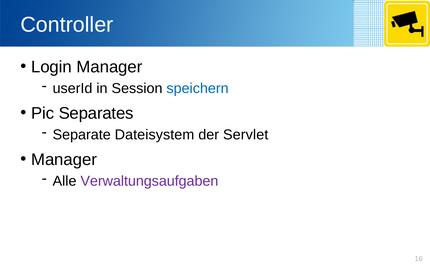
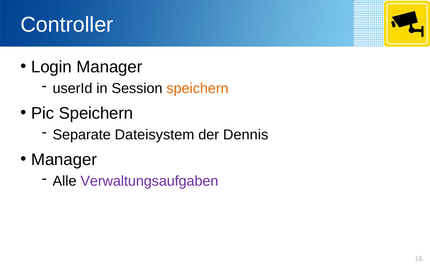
speichern at (198, 88) colour: blue -> orange
Pic Separates: Separates -> Speichern
Servlet: Servlet -> Dennis
